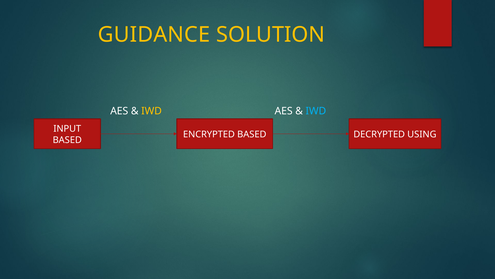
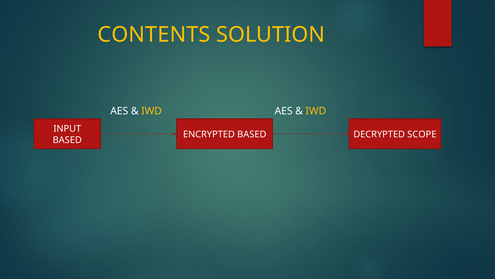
GUIDANCE: GUIDANCE -> CONTENTS
IWD at (316, 111) colour: light blue -> yellow
USING: USING -> SCOPE
